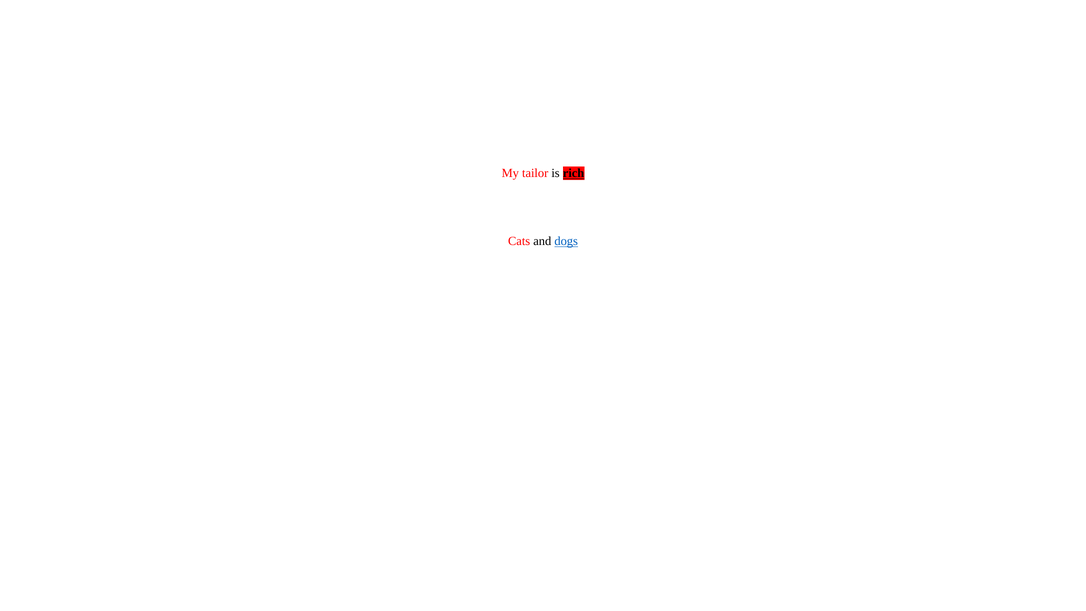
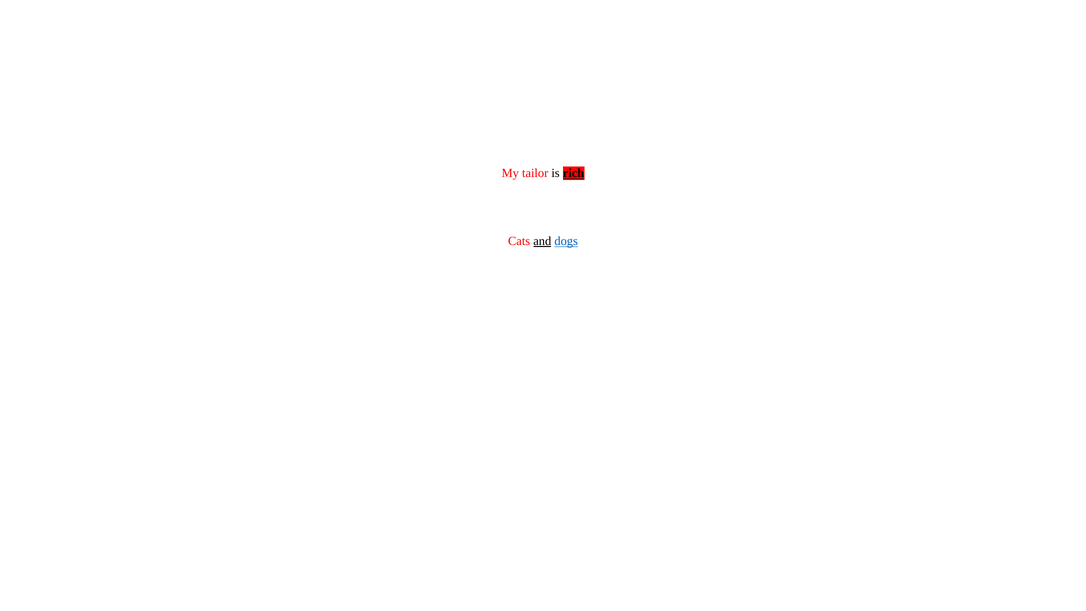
and underline: none -> present
